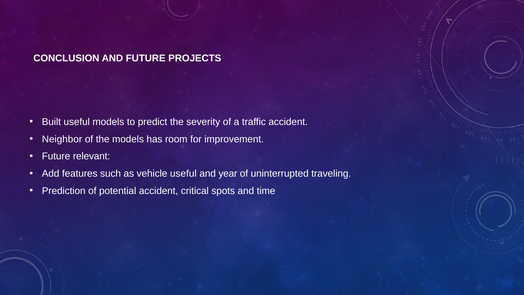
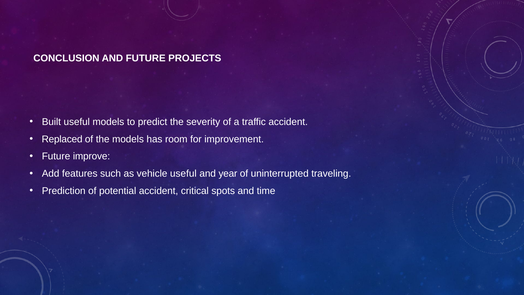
Neighbor: Neighbor -> Replaced
relevant: relevant -> improve
